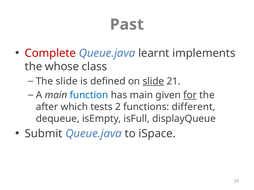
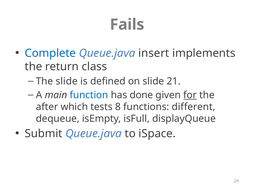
Past: Past -> Fails
Complete colour: red -> blue
learnt: learnt -> insert
whose: whose -> return
slide at (153, 81) underline: present -> none
has main: main -> done
2: 2 -> 8
